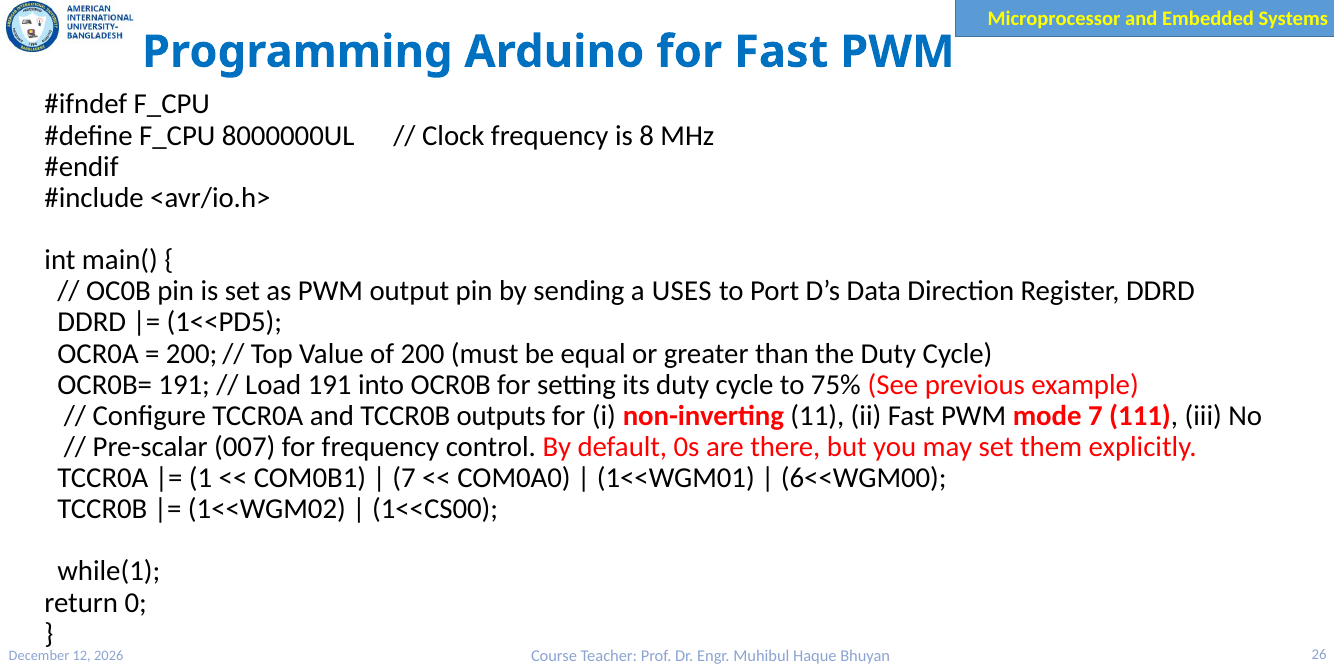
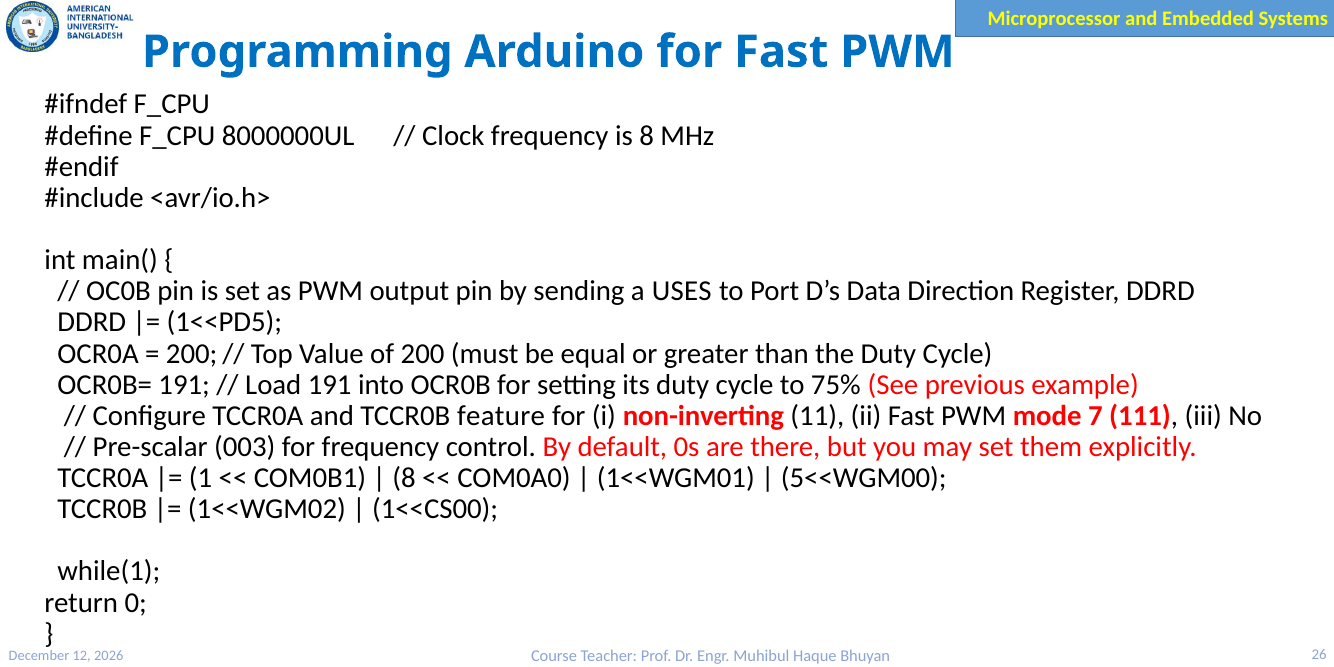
outputs: outputs -> feature
007: 007 -> 003
7 at (404, 478): 7 -> 8
6<<WGM00: 6<<WGM00 -> 5<<WGM00
